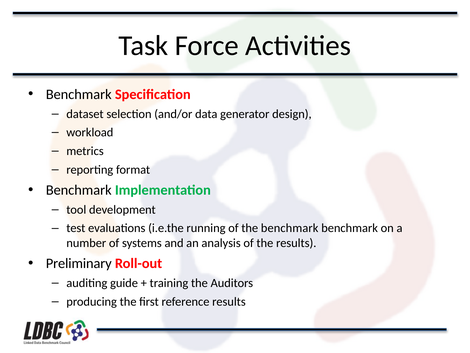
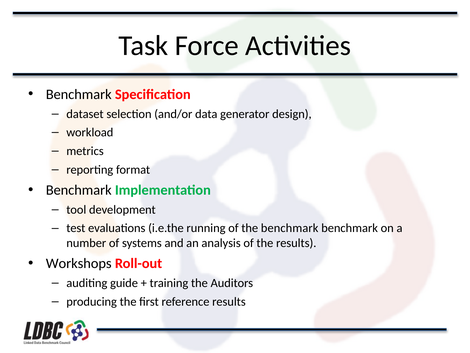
Preliminary: Preliminary -> Workshops
